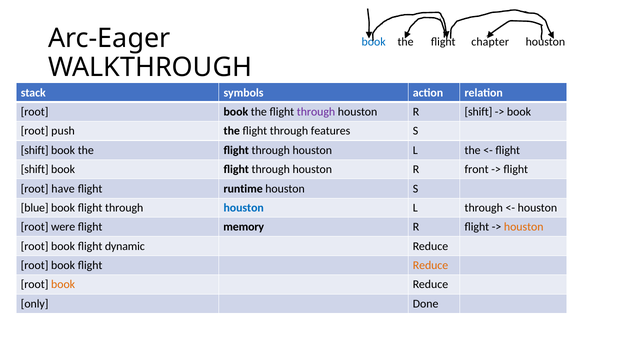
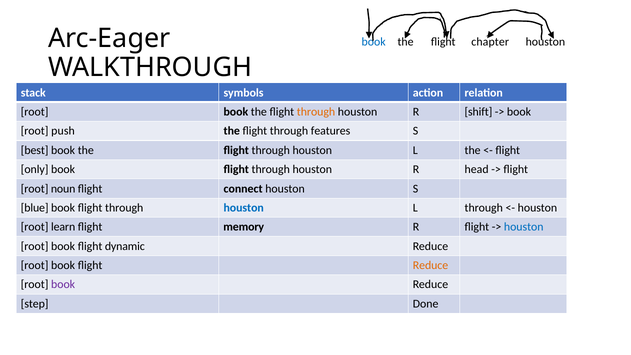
through at (316, 112) colour: purple -> orange
shift at (35, 150): shift -> best
shift at (35, 169): shift -> only
front: front -> head
have: have -> noun
runtime: runtime -> connect
were: were -> learn
houston at (524, 227) colour: orange -> blue
book at (63, 285) colour: orange -> purple
only: only -> step
